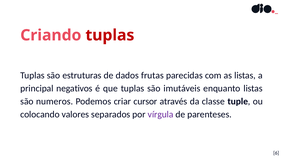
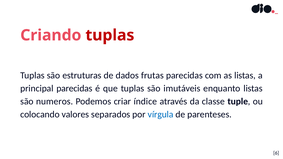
principal negativos: negativos -> parecidas
cursor: cursor -> índice
vírgula colour: purple -> blue
